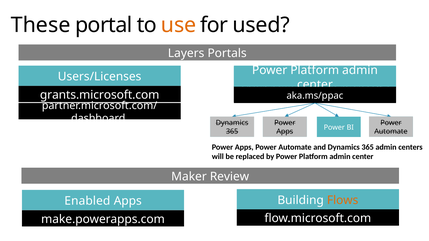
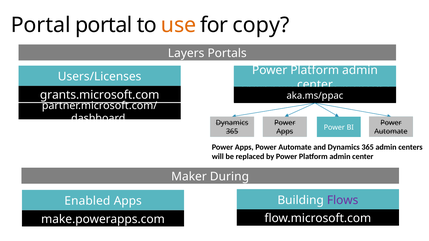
These at (41, 25): These -> Portal
used: used -> copy
Review: Review -> During
Flows colour: orange -> purple
